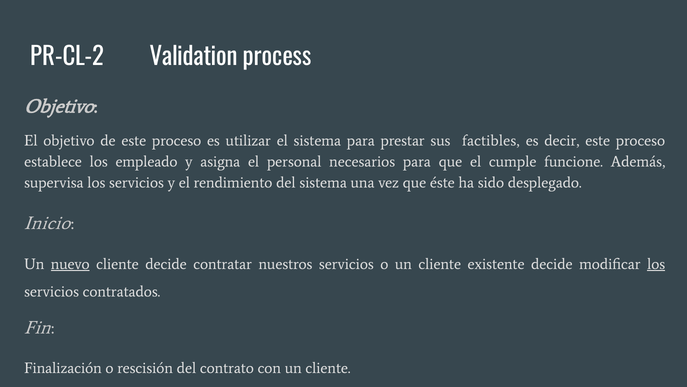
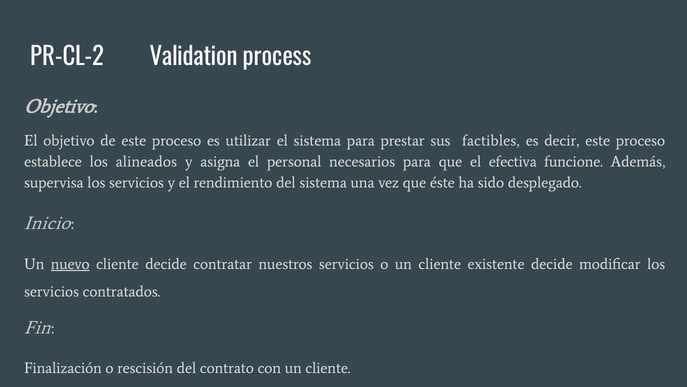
empleado: empleado -> alineados
cumple: cumple -> efectiva
los at (656, 264) underline: present -> none
